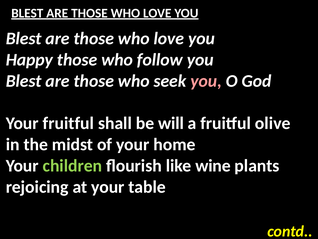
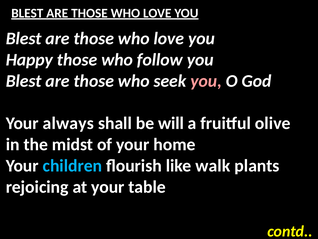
Your fruitful: fruitful -> always
children colour: light green -> light blue
wine: wine -> walk
